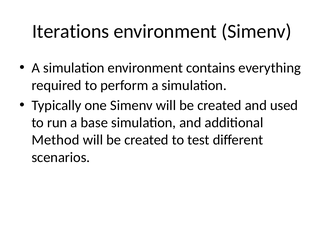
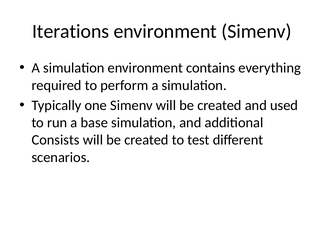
Method: Method -> Consists
